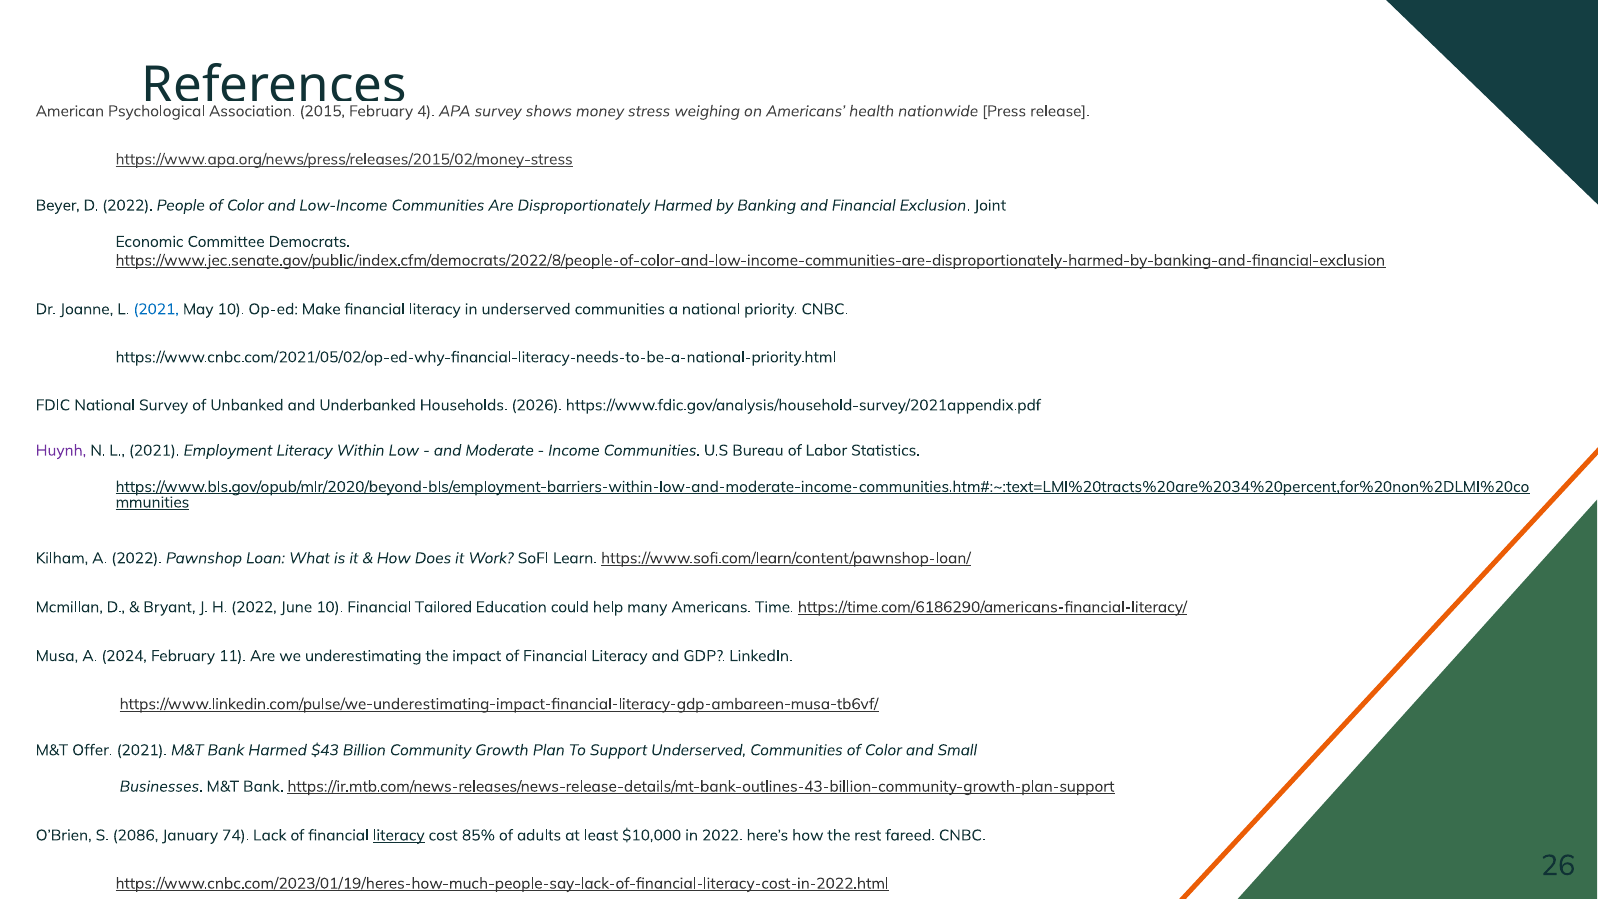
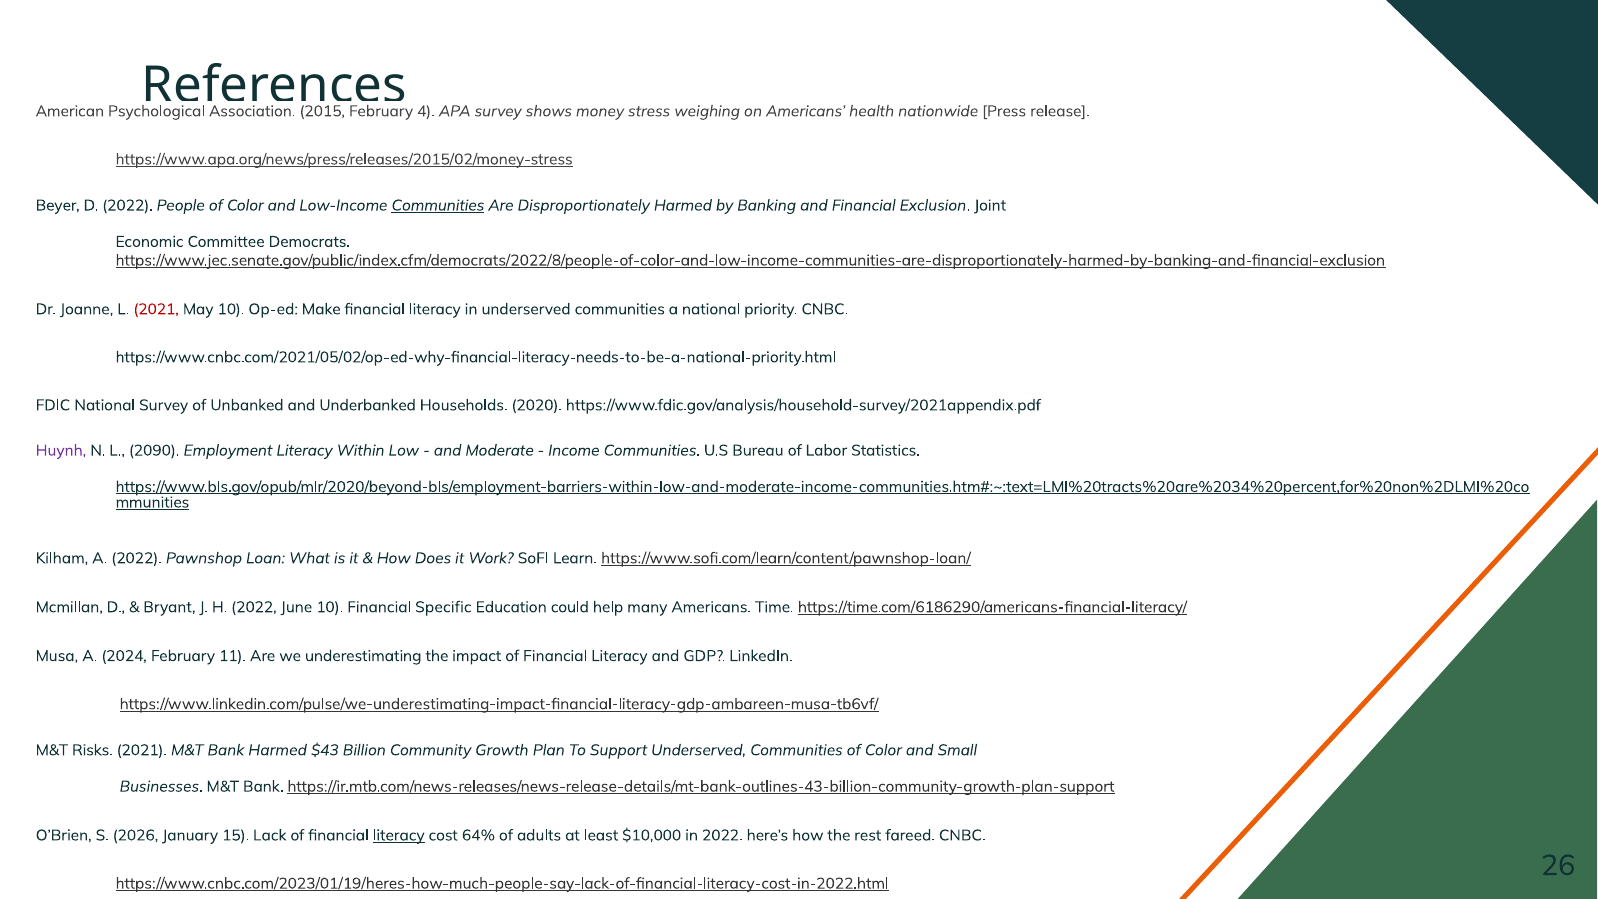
Communities at (438, 205) underline: none -> present
2021 at (156, 309) colour: blue -> red
2026: 2026 -> 2020
N L 2021: 2021 -> 2090
Tailored: Tailored -> Specific
Offer: Offer -> Risks
2086: 2086 -> 2026
74: 74 -> 15
85%: 85% -> 64%
